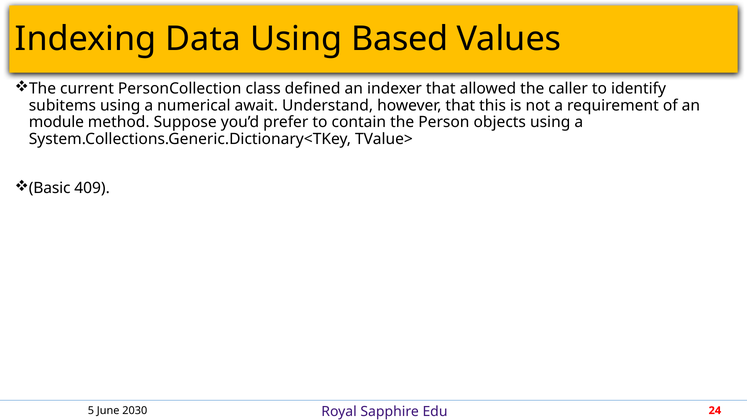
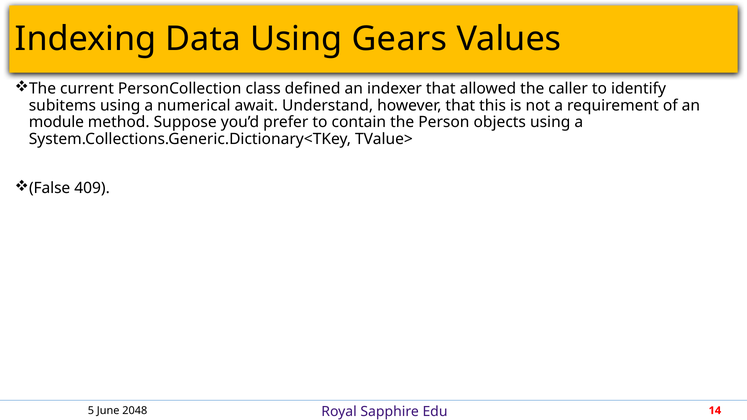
Based: Based -> Gears
Basic: Basic -> False
2030: 2030 -> 2048
24: 24 -> 14
